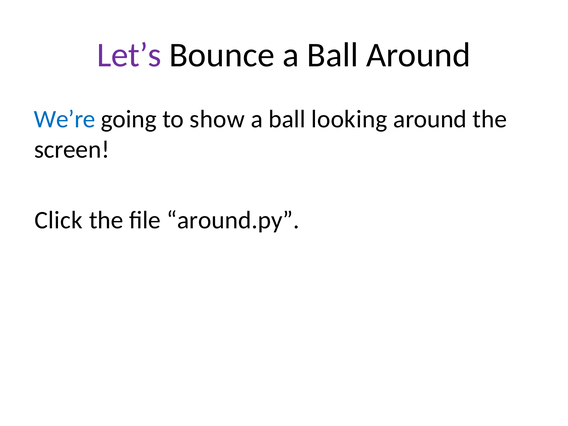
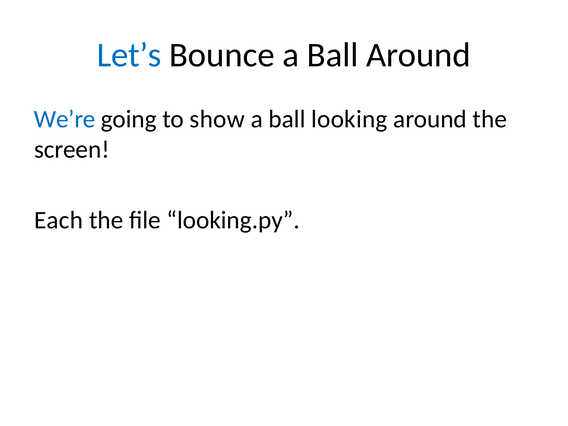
Let’s colour: purple -> blue
Click: Click -> Each
around.py: around.py -> looking.py
